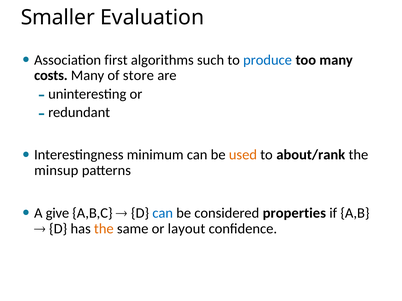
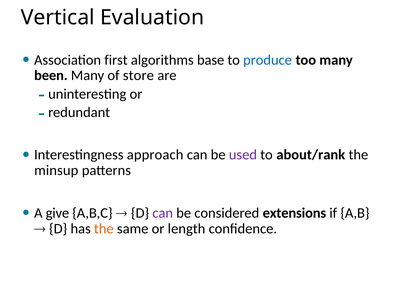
Smaller: Smaller -> Vertical
such: such -> base
costs: costs -> been
minimum: minimum -> approach
used colour: orange -> purple
can at (163, 213) colour: blue -> purple
properties: properties -> extensions
layout: layout -> length
